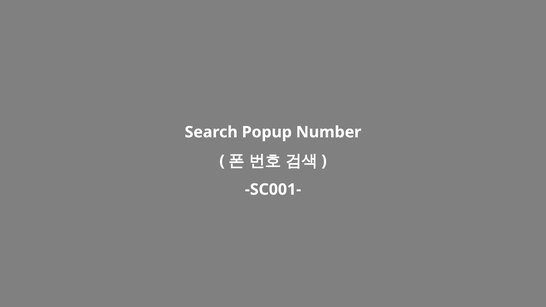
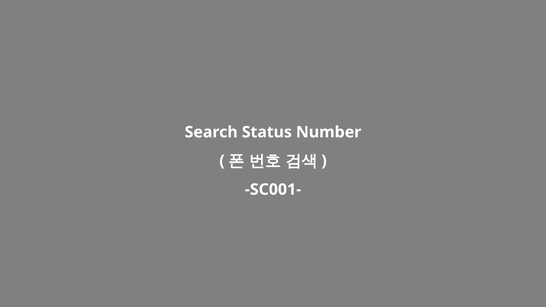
Popup: Popup -> Status
